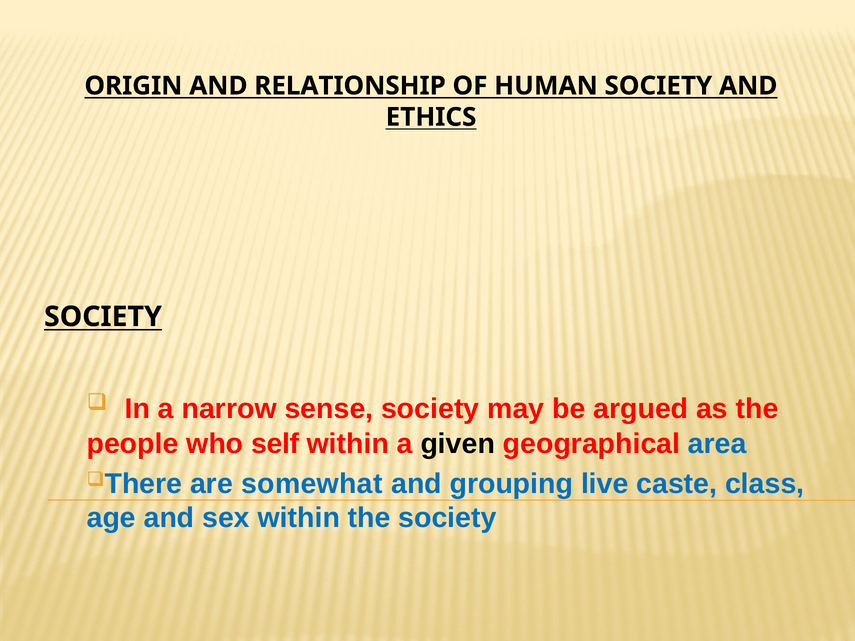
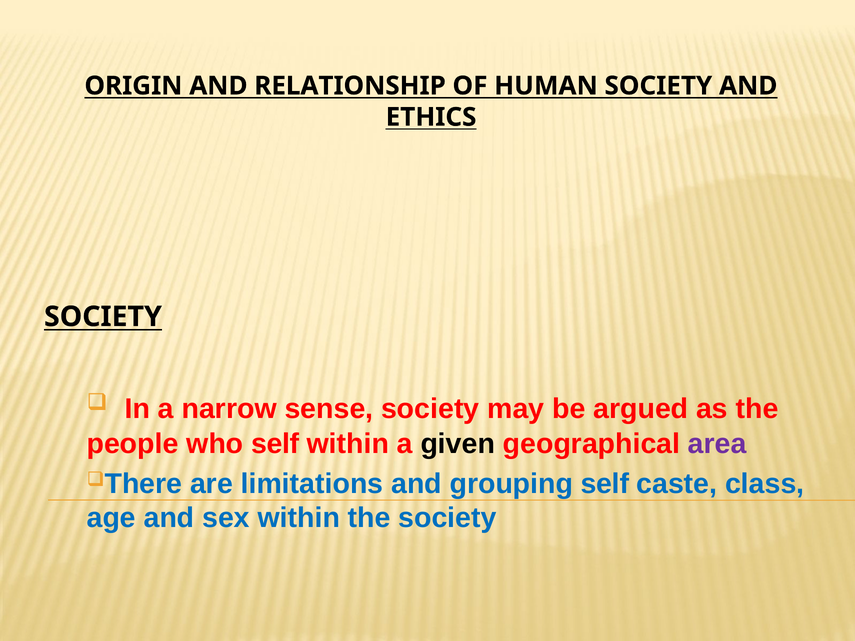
area colour: blue -> purple
somewhat: somewhat -> limitations
grouping live: live -> self
